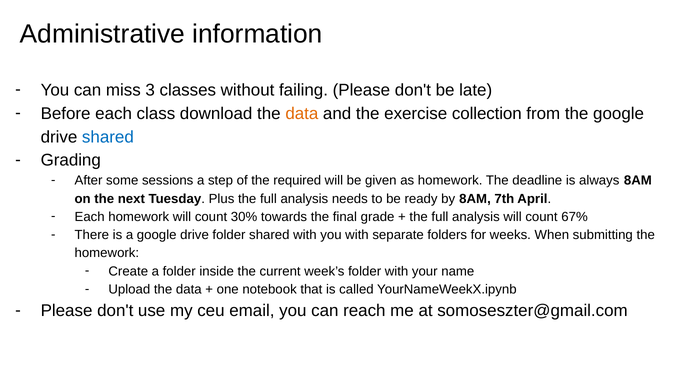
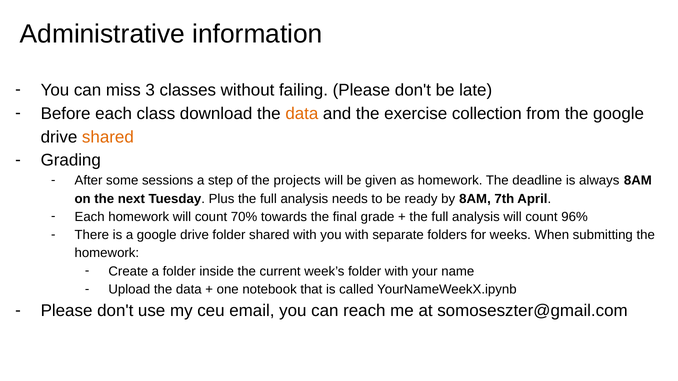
shared at (108, 137) colour: blue -> orange
required: required -> projects
30%: 30% -> 70%
67%: 67% -> 96%
